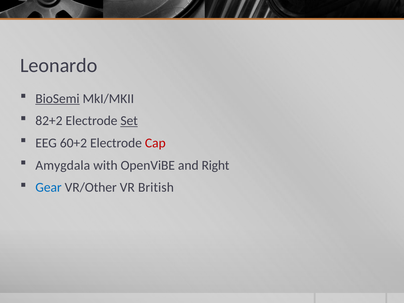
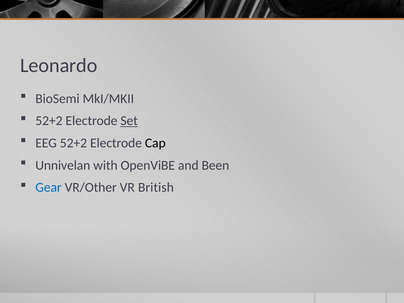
BioSemi underline: present -> none
82+2 at (49, 121): 82+2 -> 52+2
EEG 60+2: 60+2 -> 52+2
Cap colour: red -> black
Amygdala: Amygdala -> Unnivelan
Right: Right -> Been
